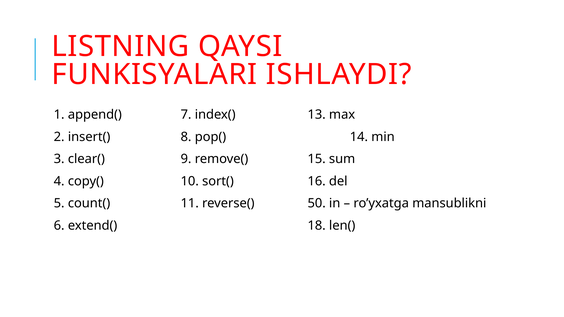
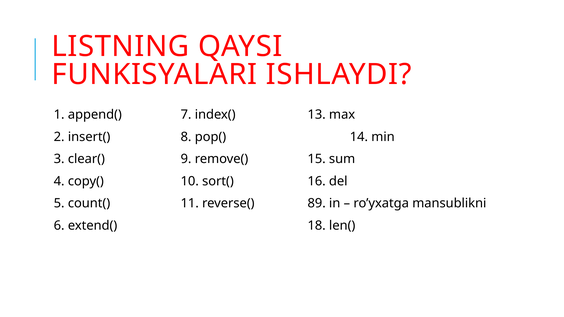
50: 50 -> 89
